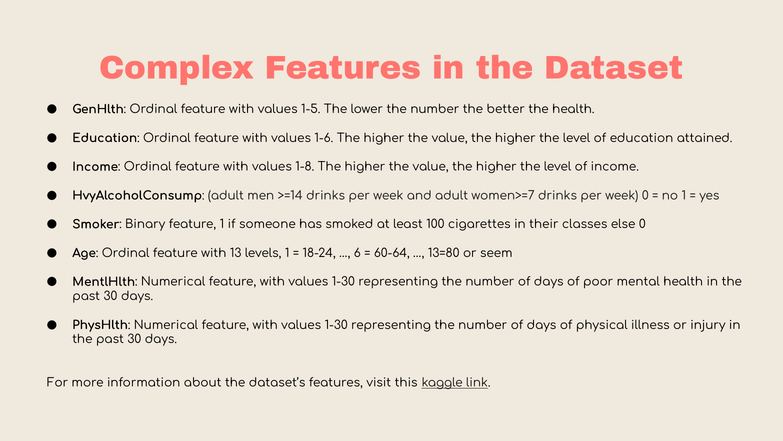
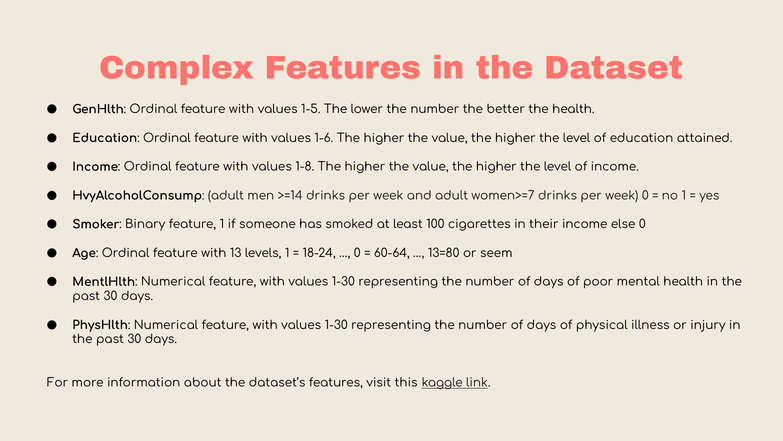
their classes: classes -> income
6 at (357, 253): 6 -> 0
